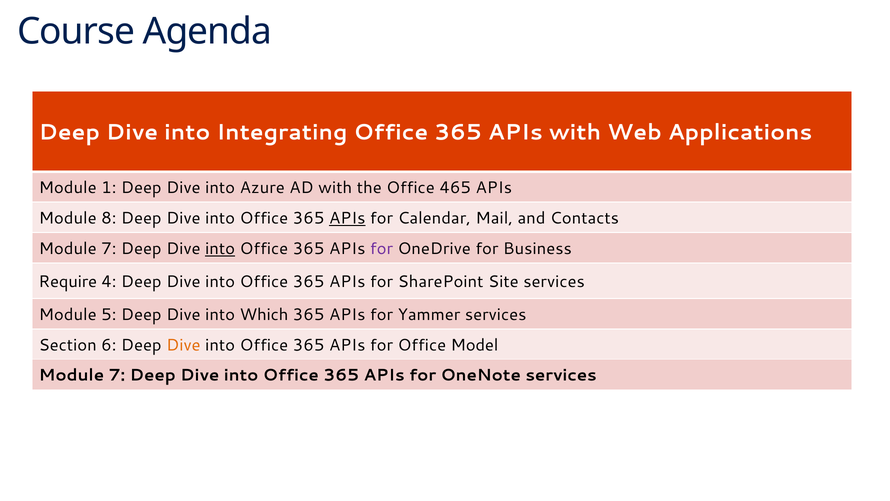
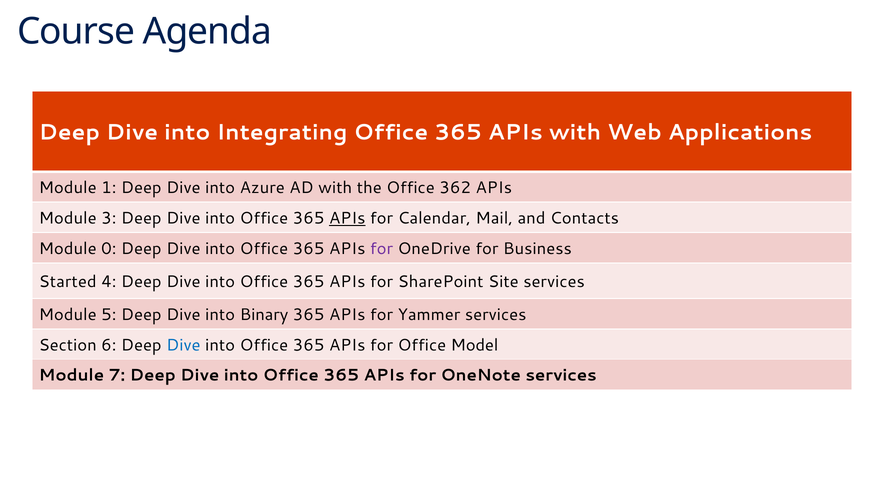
465: 465 -> 362
8: 8 -> 3
7 at (109, 249): 7 -> 0
into at (220, 249) underline: present -> none
Require: Require -> Started
Which: Which -> Binary
Dive at (183, 345) colour: orange -> blue
